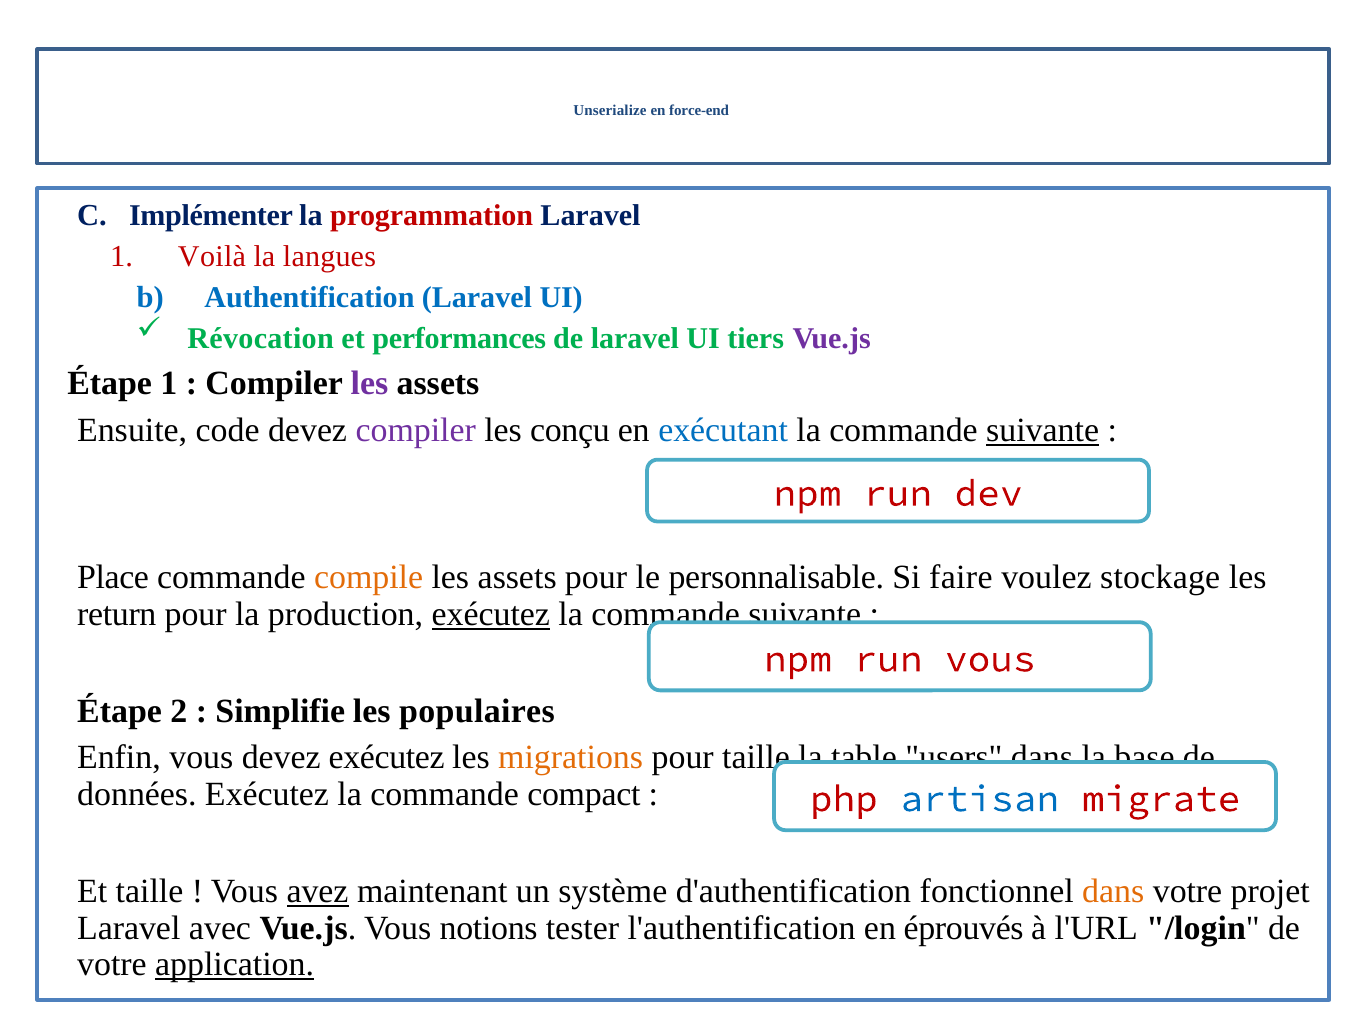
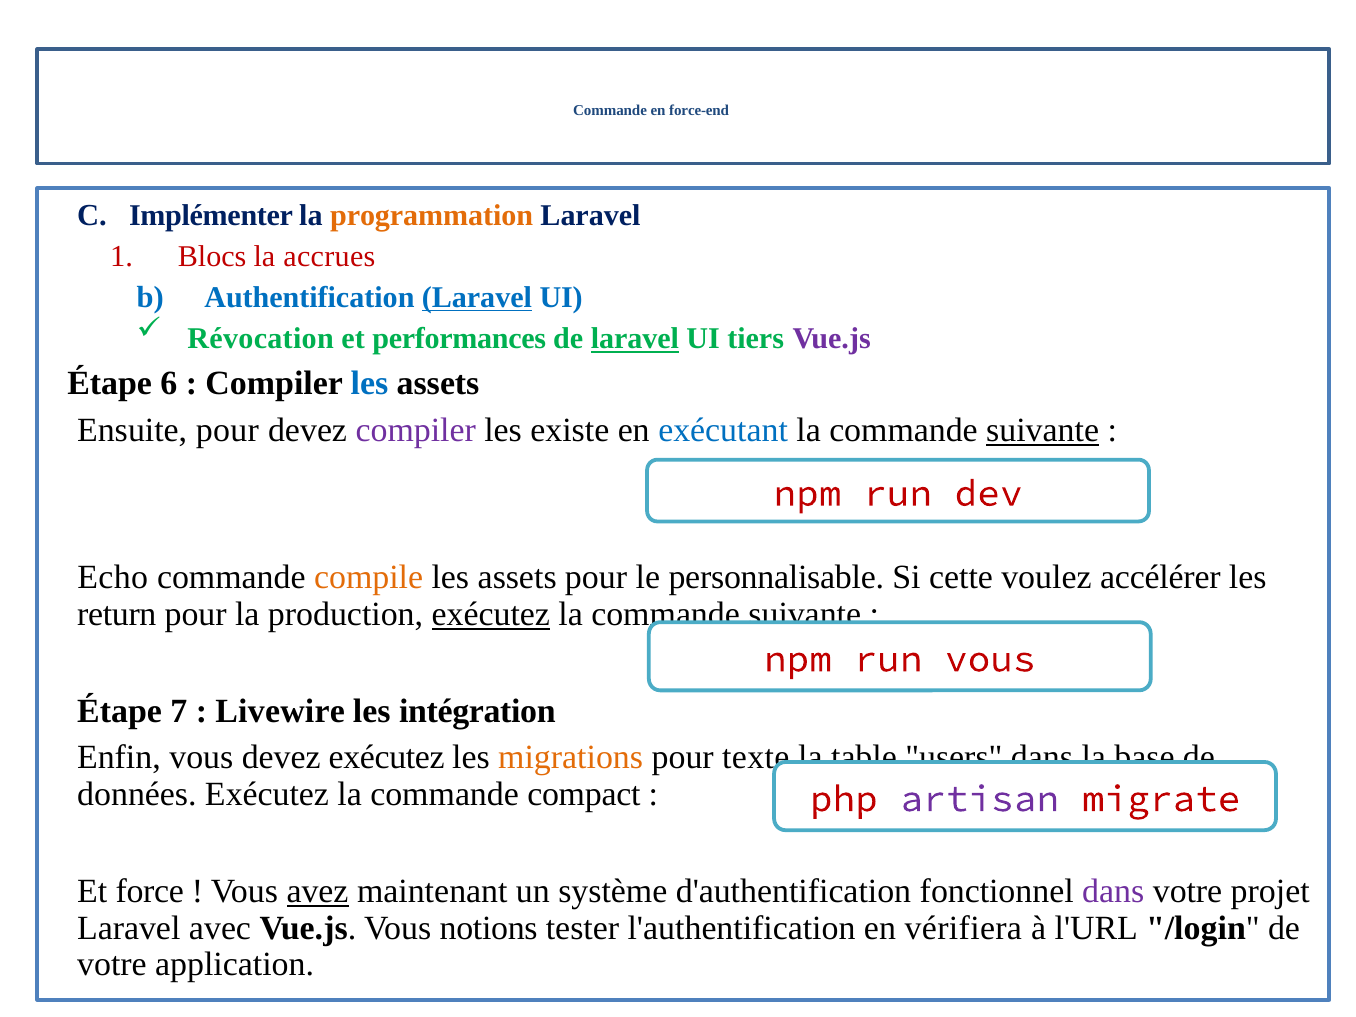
Unserialize at (610, 111): Unserialize -> Commande
programmation colour: red -> orange
Voilà: Voilà -> Blocs
langues: langues -> accrues
Laravel at (477, 298) underline: none -> present
laravel at (635, 339) underline: none -> present
Étape 1: 1 -> 6
les at (369, 384) colour: purple -> blue
Ensuite code: code -> pour
conçu: conçu -> existe
Place: Place -> Echo
faire: faire -> cette
stockage: stockage -> accélérer
2: 2 -> 7
Simplifie: Simplifie -> Livewire
populaires: populaires -> intégration
pour taille: taille -> texte
artisan colour: blue -> purple
Et taille: taille -> force
dans at (1113, 891) colour: orange -> purple
éprouvés: éprouvés -> vérifiera
application underline: present -> none
